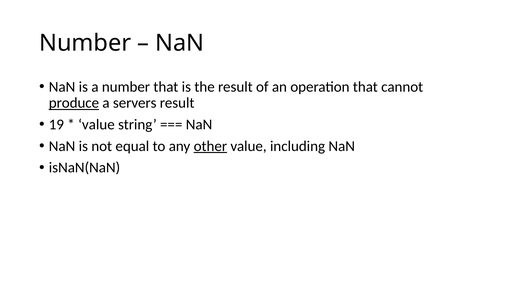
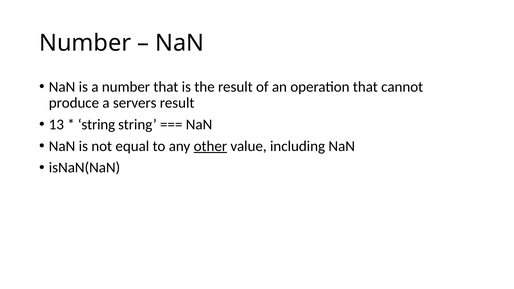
produce underline: present -> none
19: 19 -> 13
value at (96, 125): value -> string
